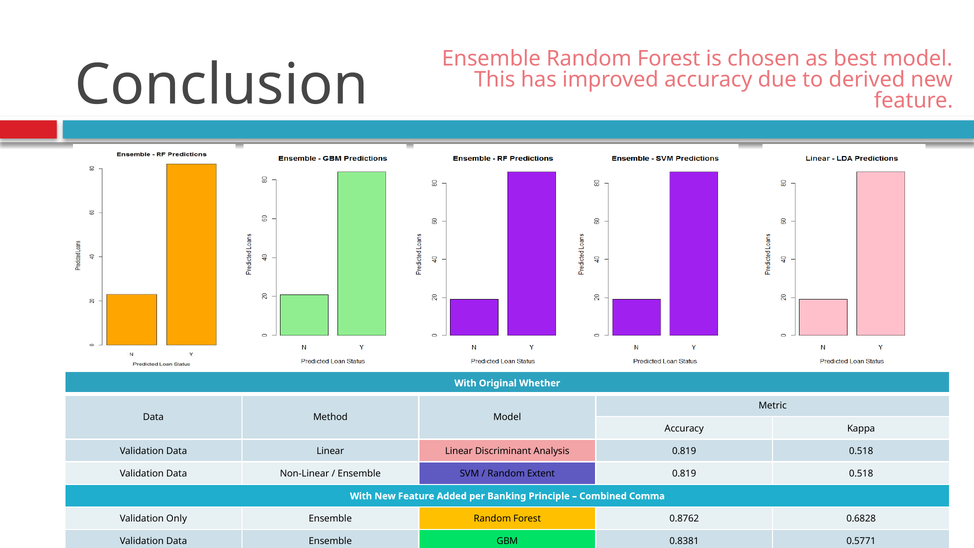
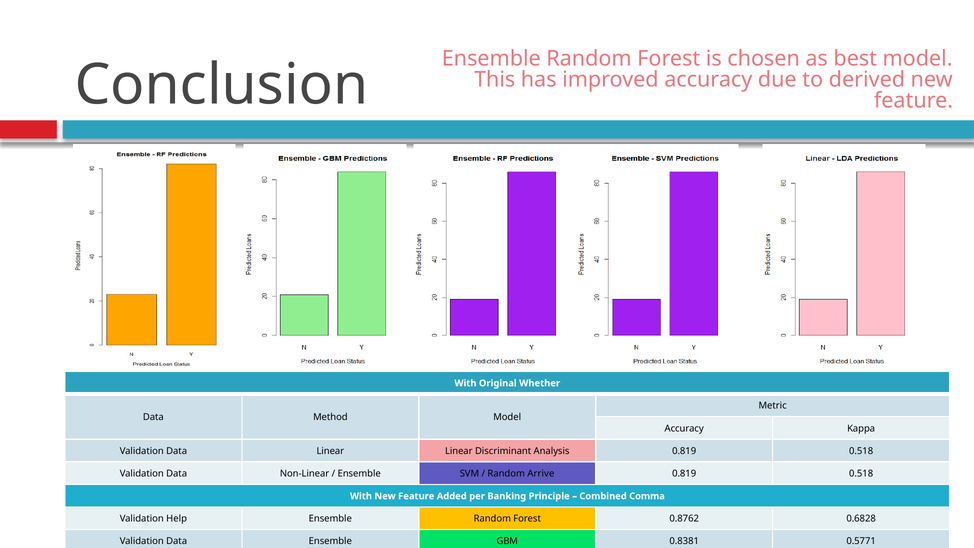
Extent: Extent -> Arrive
Only: Only -> Help
